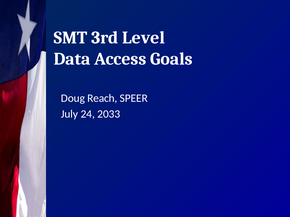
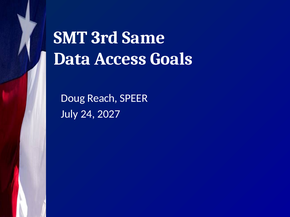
Level: Level -> Same
2033: 2033 -> 2027
